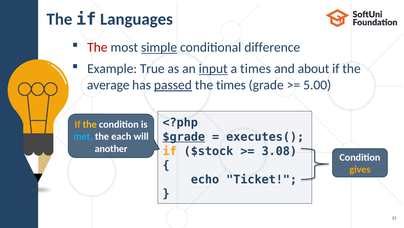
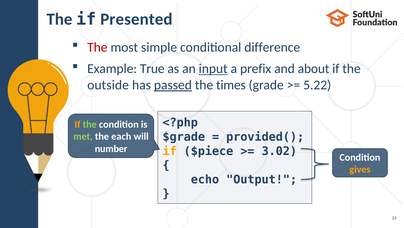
Languages: Languages -> Presented
simple underline: present -> none
a times: times -> prefix
average: average -> outside
5.00: 5.00 -> 5.22
the at (90, 124) colour: yellow -> light green
$grade underline: present -> none
executes(: executes( -> provided(
met colour: light blue -> light green
another: another -> number
$stock: $stock -> $piece
3.08: 3.08 -> 3.02
Ticket: Ticket -> Output
